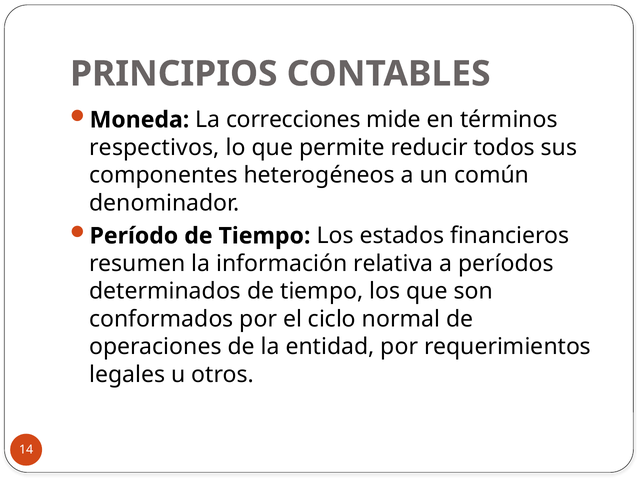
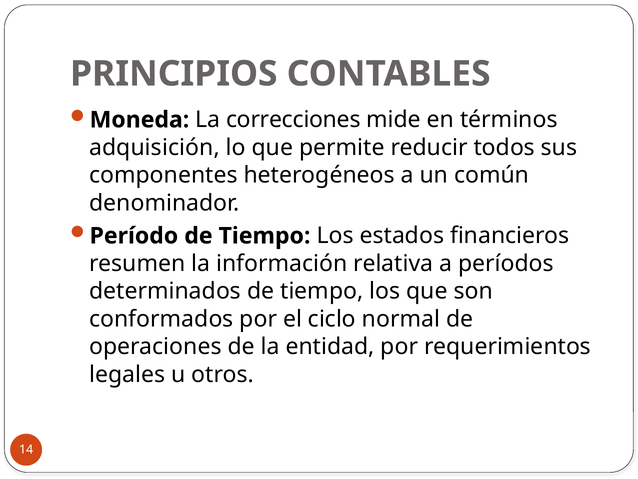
respectivos: respectivos -> adquisición
